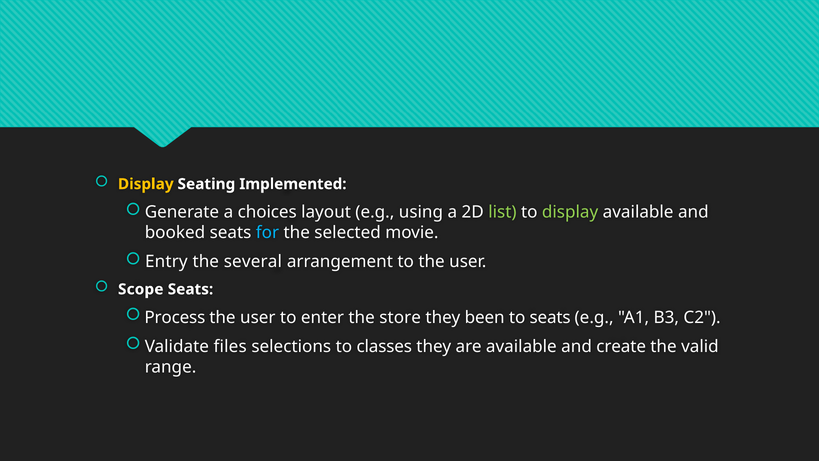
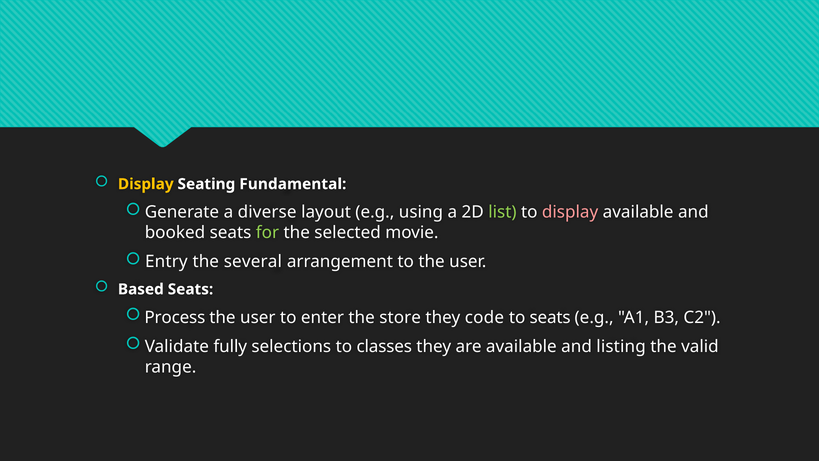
Implemented: Implemented -> Fundamental
choices: choices -> diverse
display at (570, 212) colour: light green -> pink
for colour: light blue -> light green
Scope: Scope -> Based
been: been -> code
files: files -> fully
create: create -> listing
